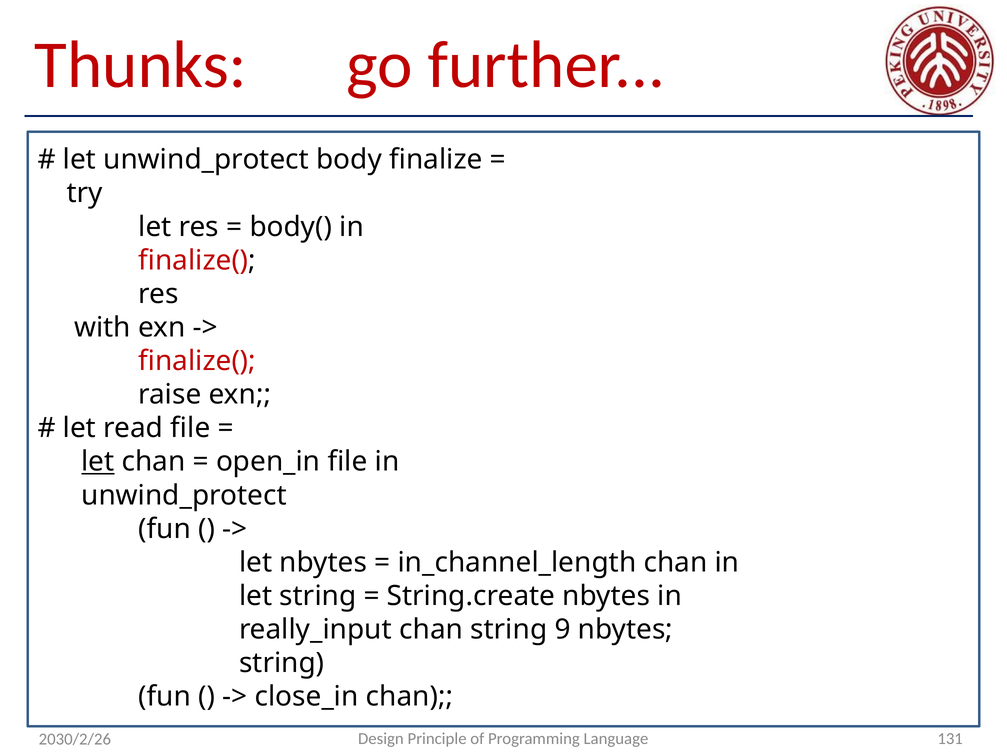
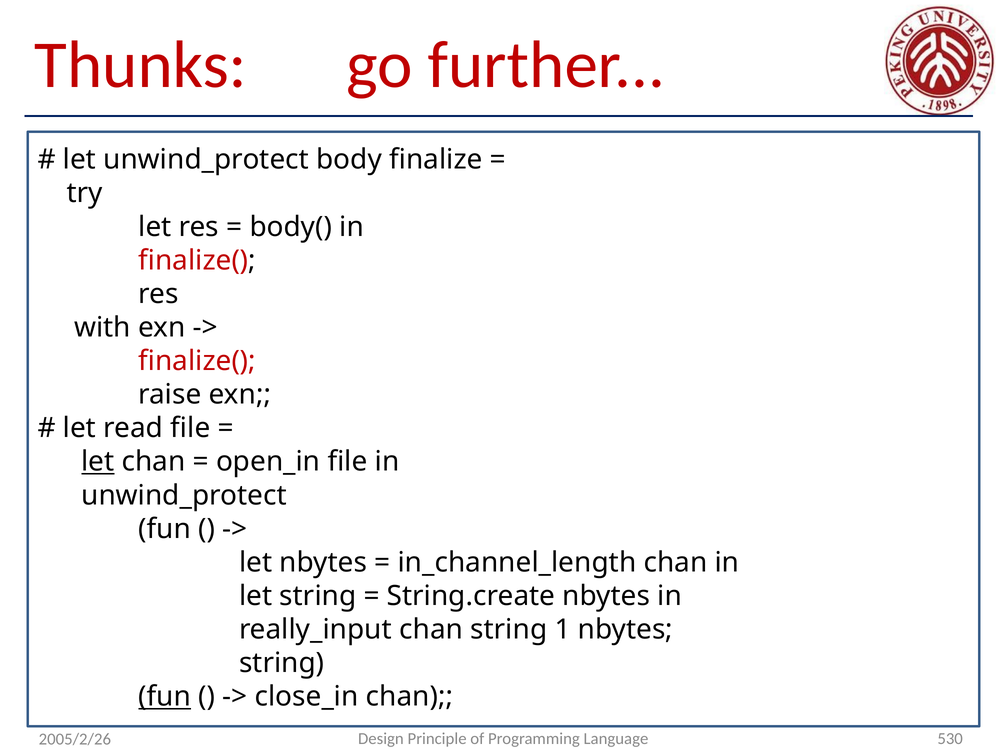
9: 9 -> 1
fun at (165, 697) underline: none -> present
131: 131 -> 530
2030/2/26: 2030/2/26 -> 2005/2/26
